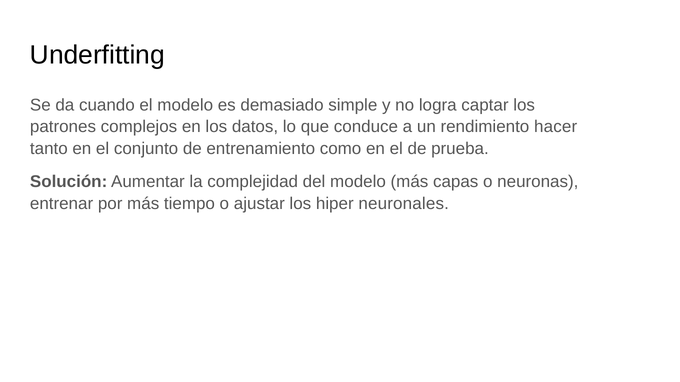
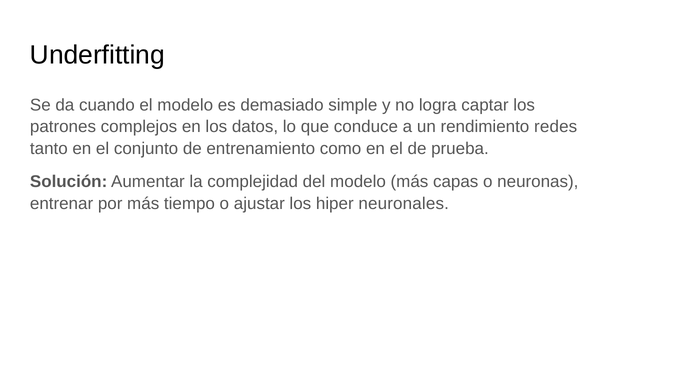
hacer: hacer -> redes
